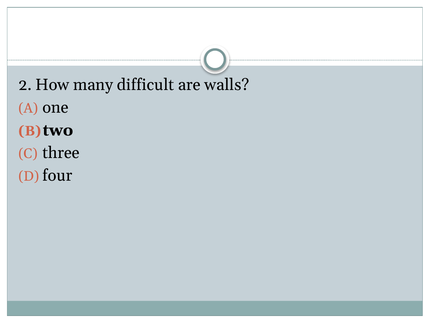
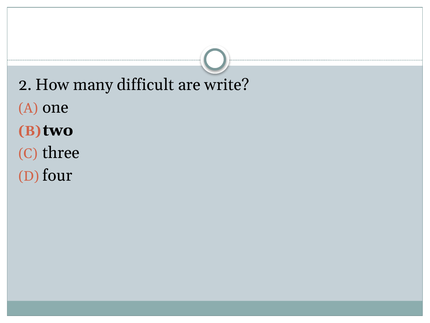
walls: walls -> write
